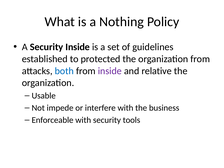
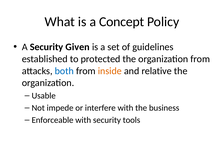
Nothing: Nothing -> Concept
Security Inside: Inside -> Given
inside at (110, 71) colour: purple -> orange
